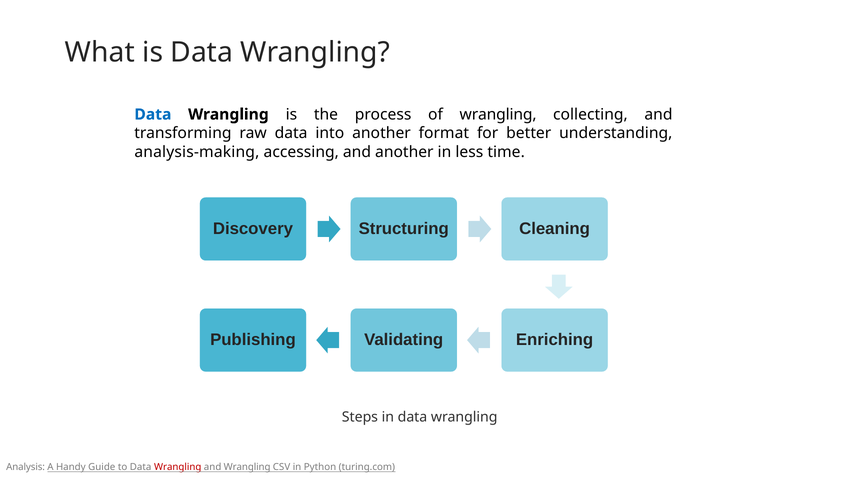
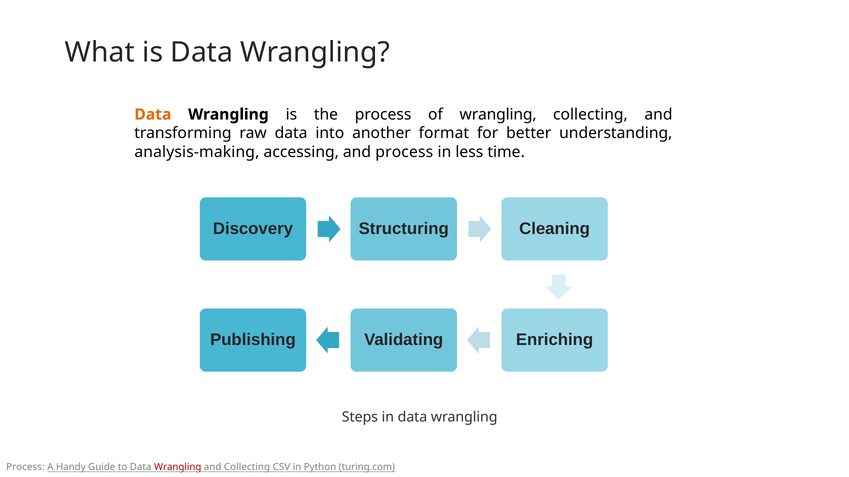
Data at (153, 115) colour: blue -> orange
and another: another -> process
Analysis at (26, 468): Analysis -> Process
and Wrangling: Wrangling -> Collecting
